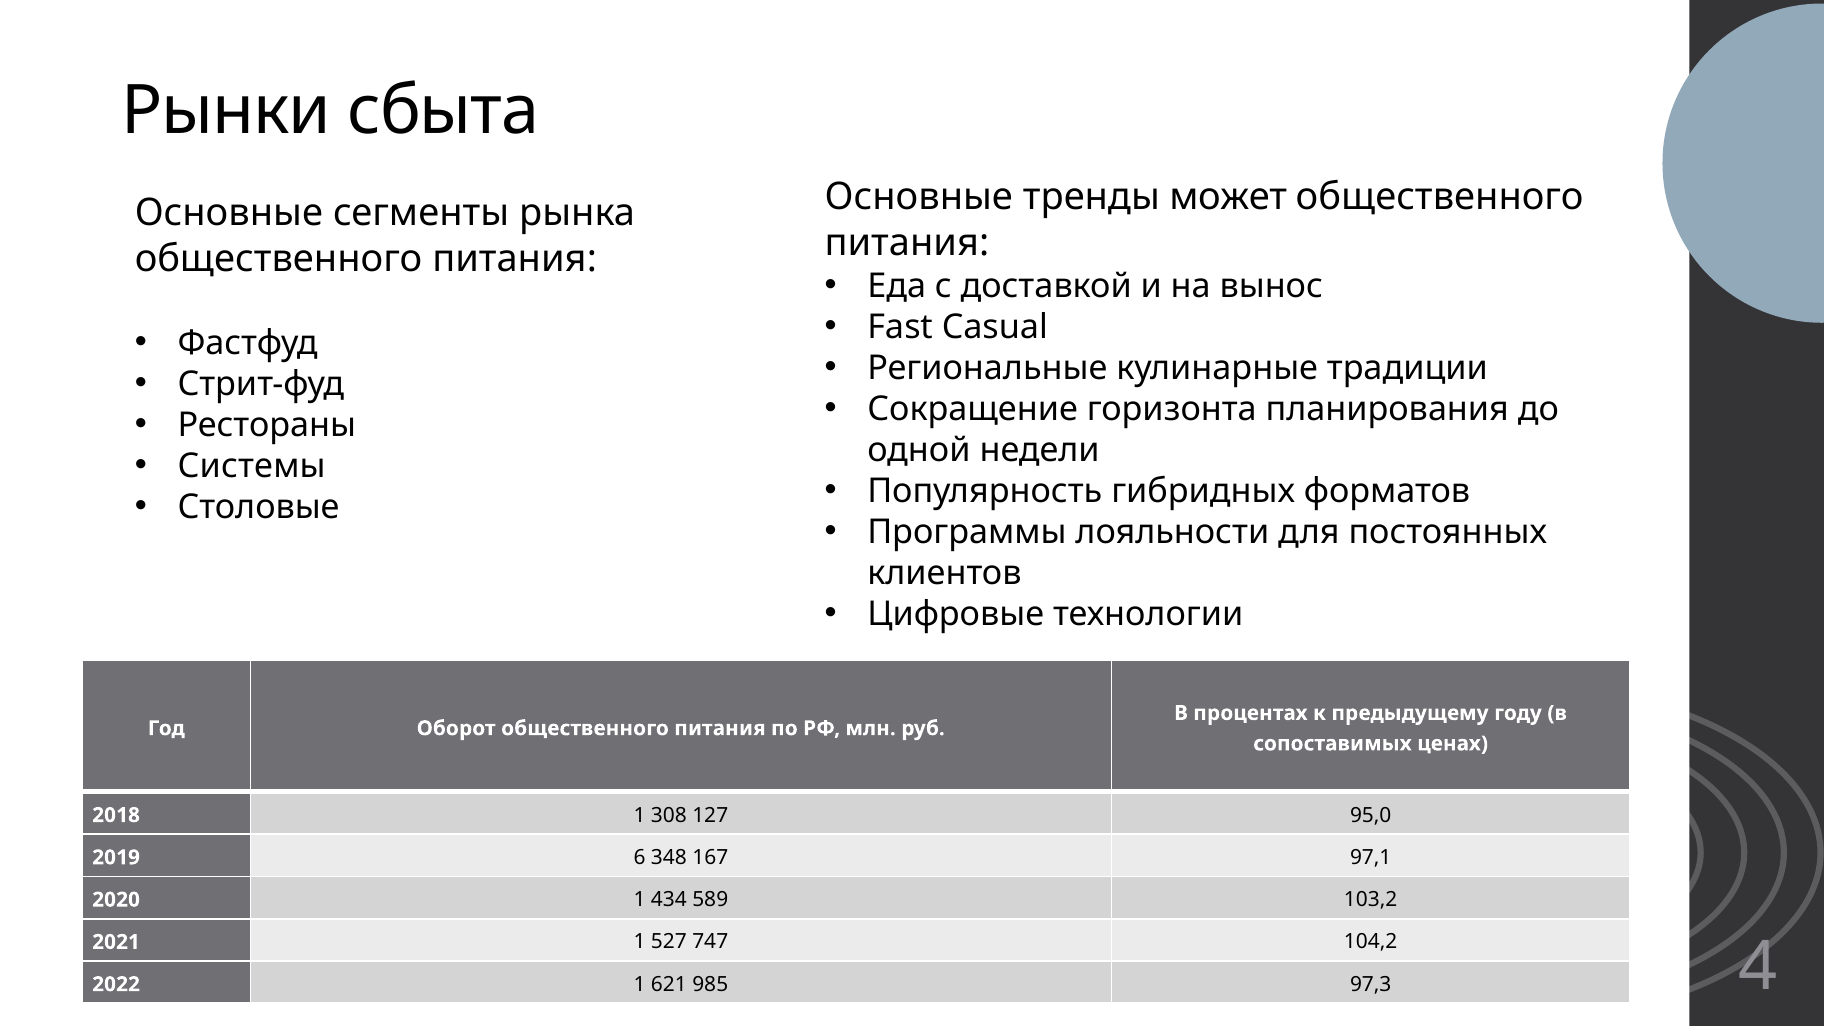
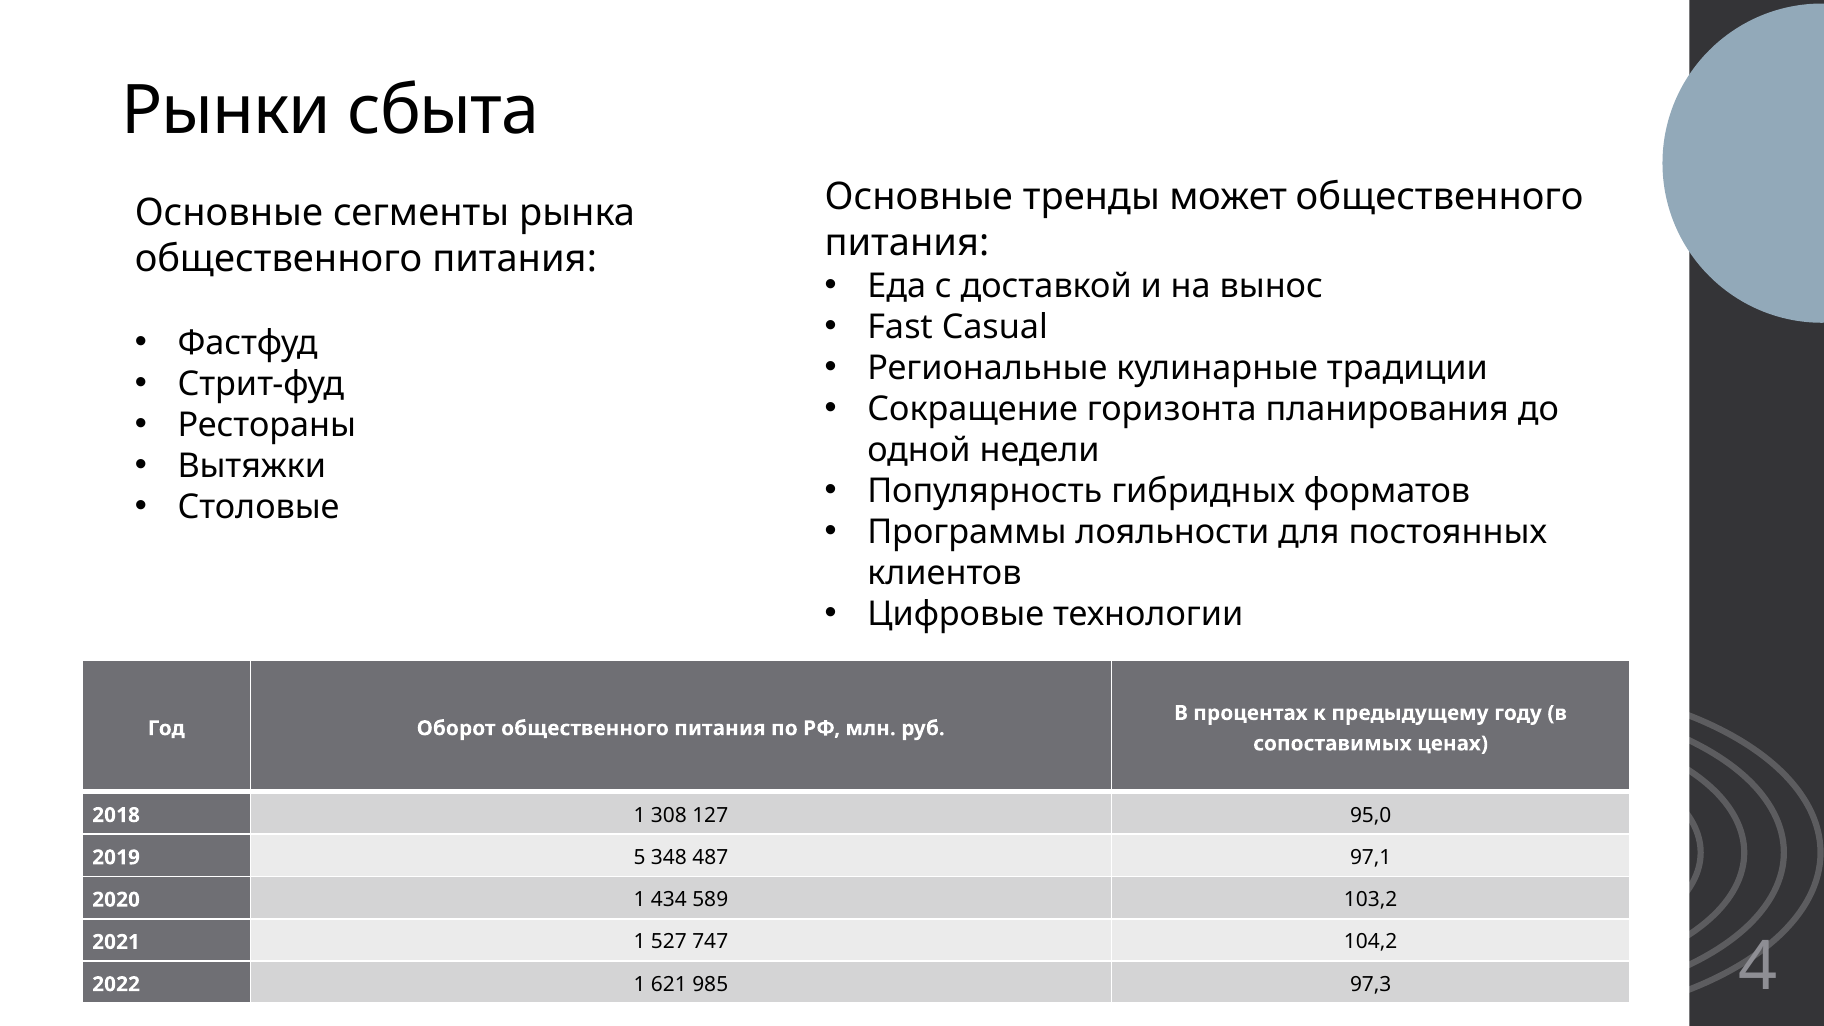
Системы: Системы -> Вытяжки
6: 6 -> 5
167: 167 -> 487
